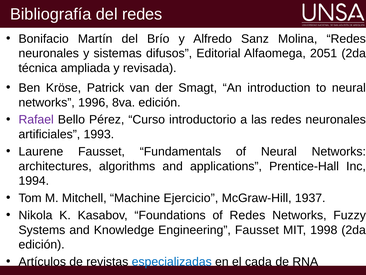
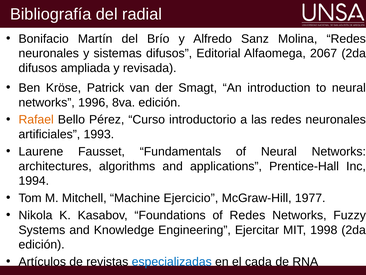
del redes: redes -> radial
2051: 2051 -> 2067
técnica at (38, 68): técnica -> difusos
Rafael colour: purple -> orange
1937: 1937 -> 1977
Engineering Fausset: Fausset -> Ejercitar
